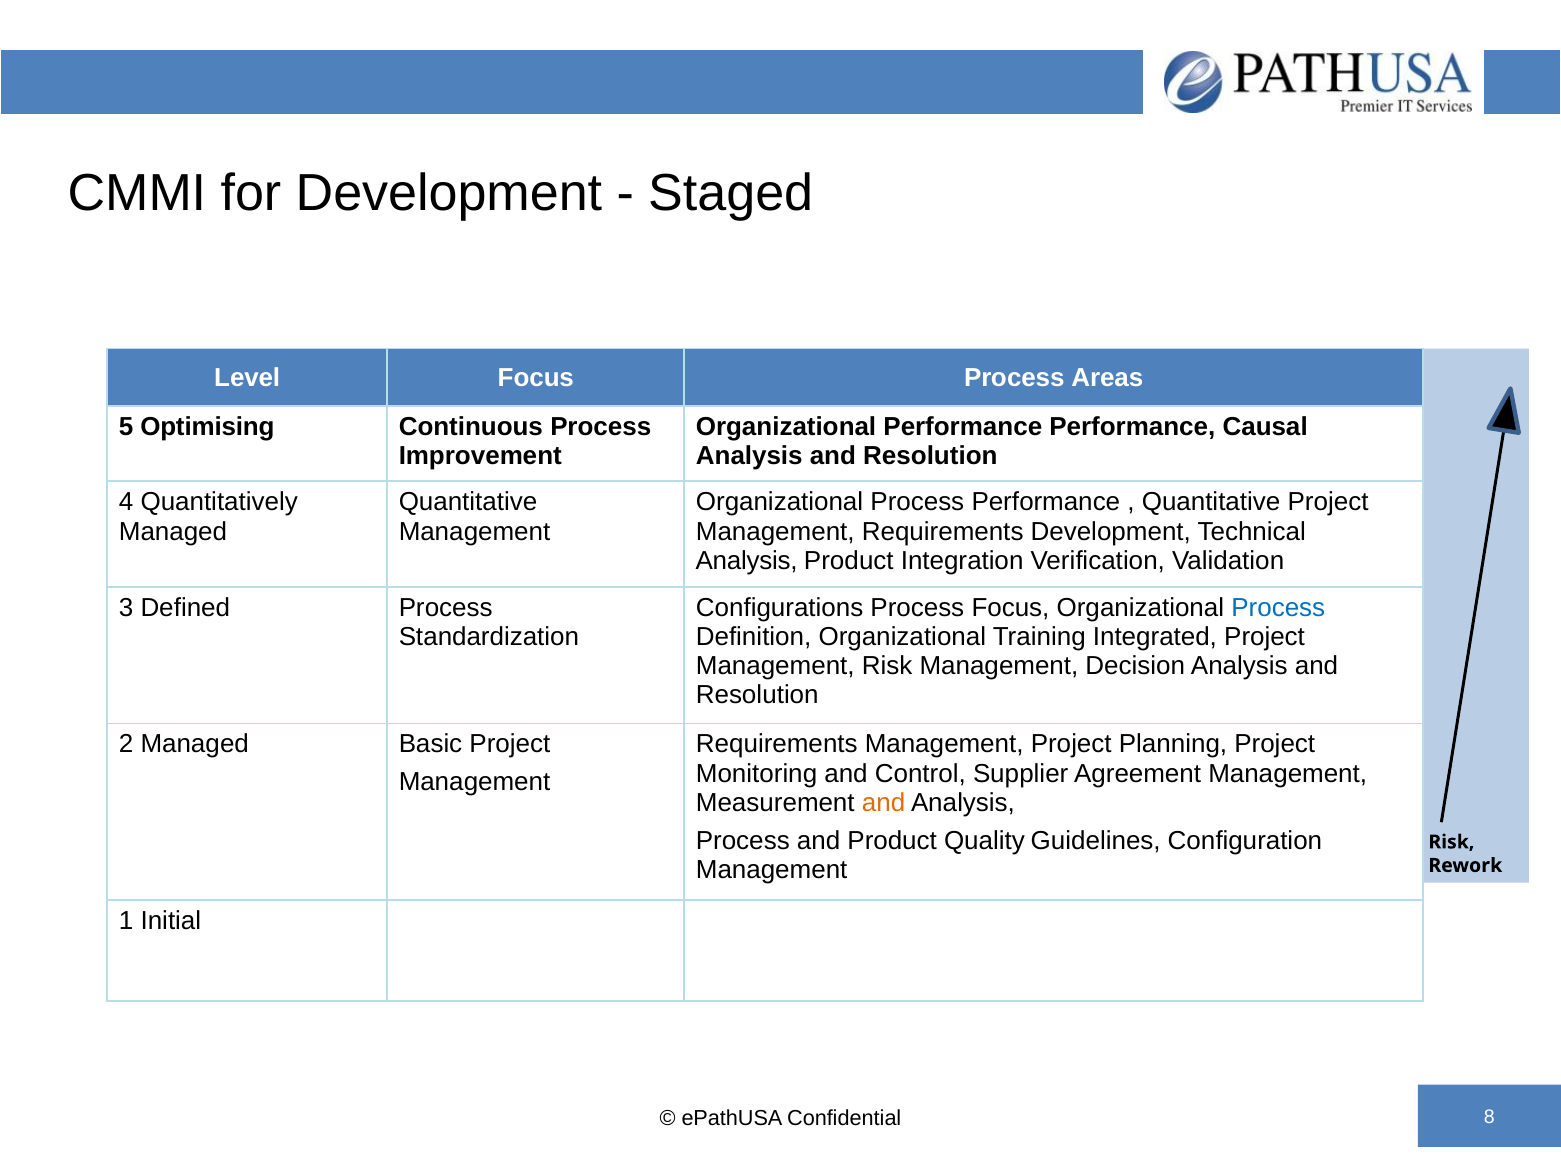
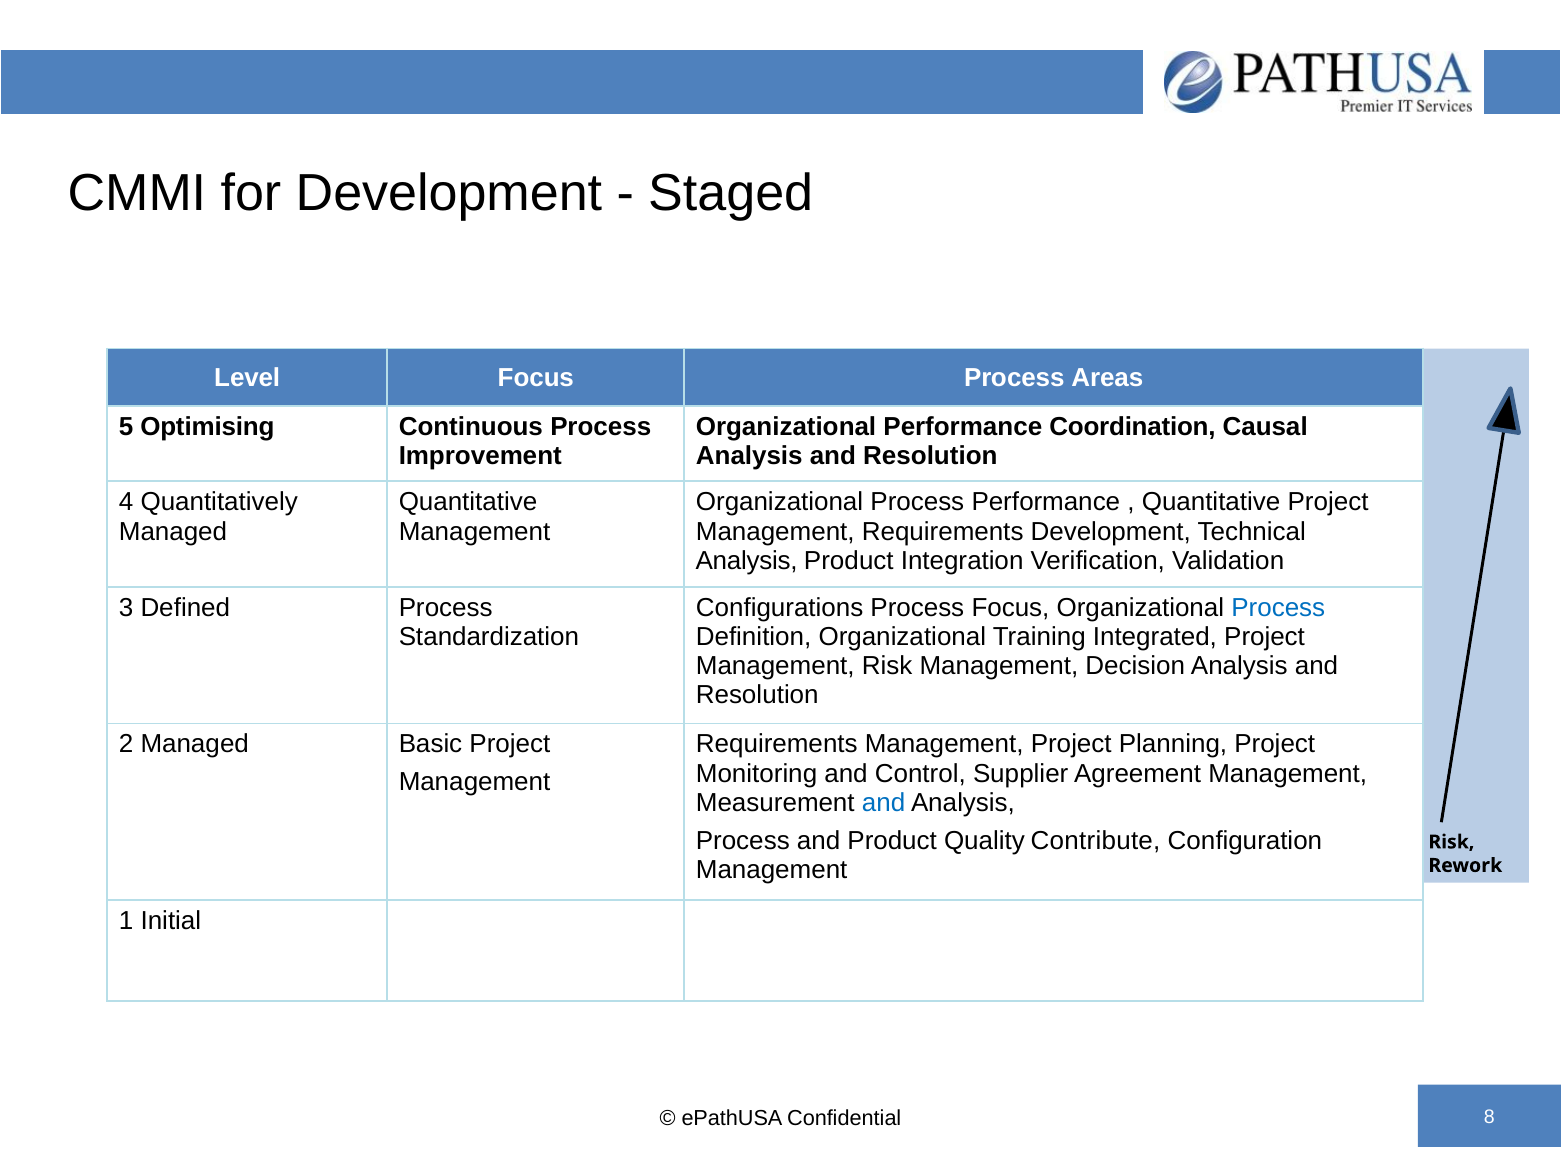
Performance Performance: Performance -> Coordination
and at (884, 802) colour: orange -> blue
Guidelines: Guidelines -> Contribute
